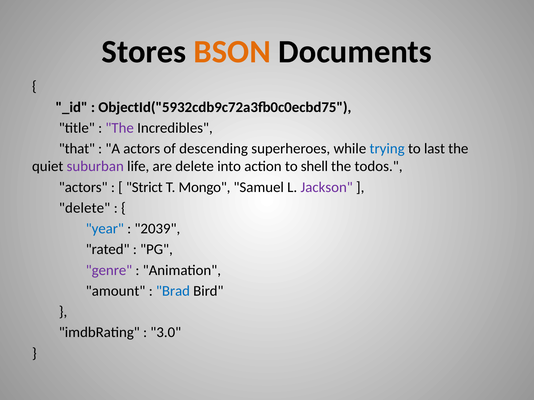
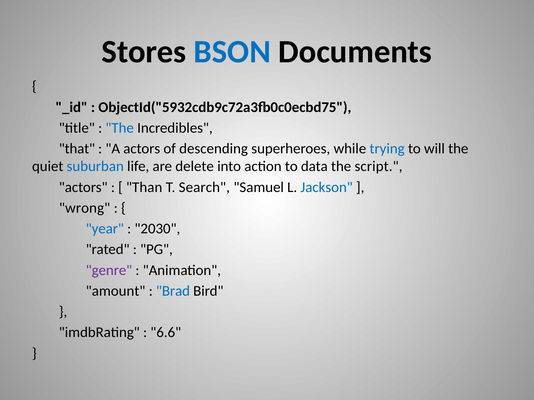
BSON colour: orange -> blue
The at (120, 128) colour: purple -> blue
last: last -> will
suburban colour: purple -> blue
shell: shell -> data
todos: todos -> script
Strict: Strict -> Than
Mongo: Mongo -> Search
Jackson colour: purple -> blue
delete at (85, 208): delete -> wrong
2039: 2039 -> 2030
3.0: 3.0 -> 6.6
